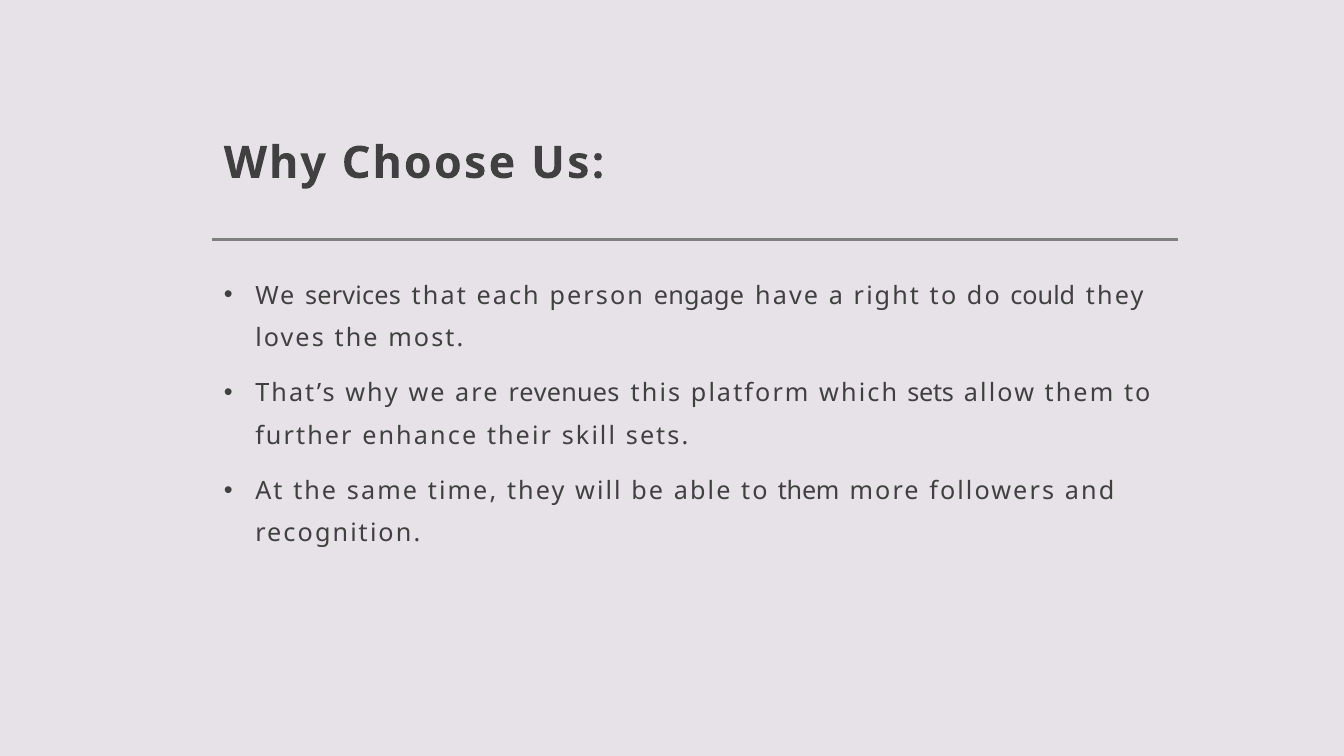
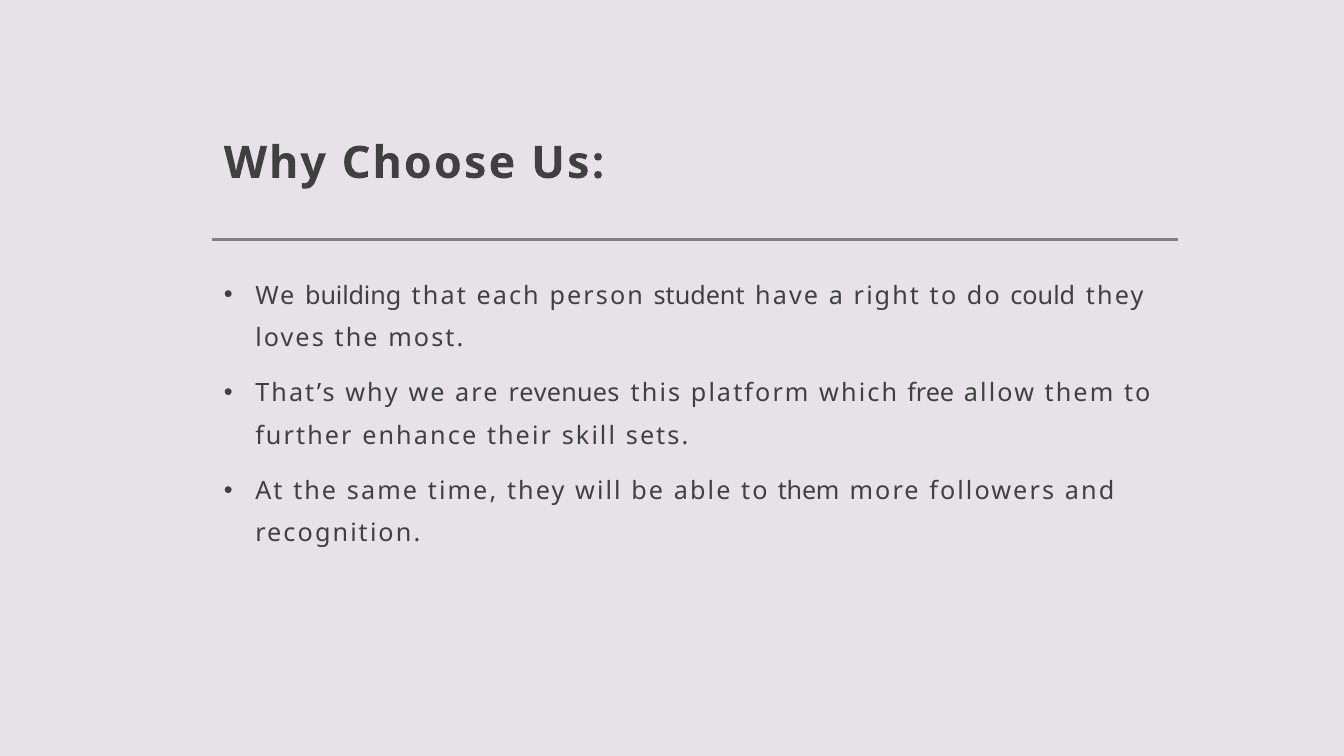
services: services -> building
engage: engage -> student
which sets: sets -> free
